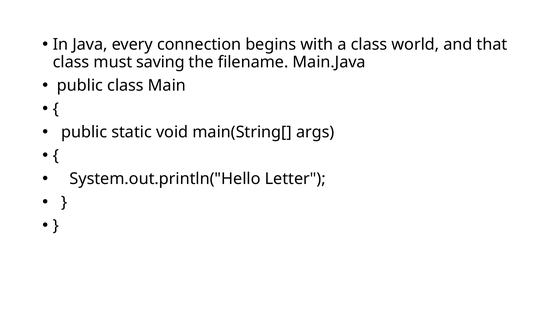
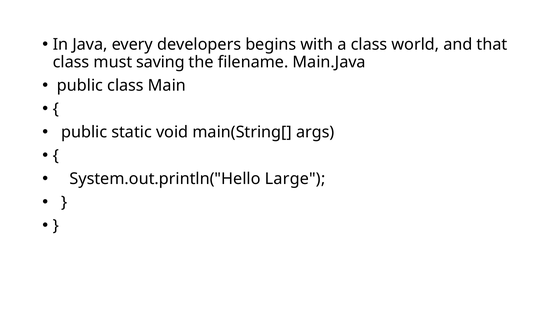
connection: connection -> developers
Letter: Letter -> Large
